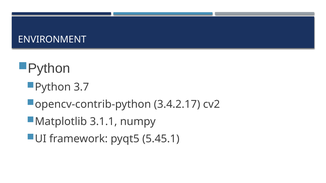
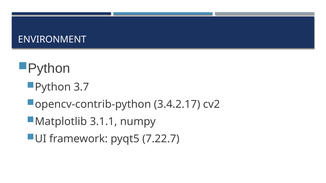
5.45.1: 5.45.1 -> 7.22.7
